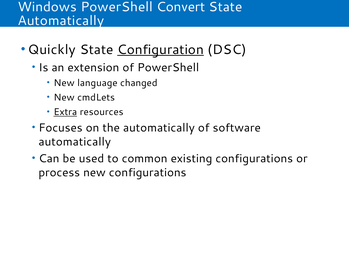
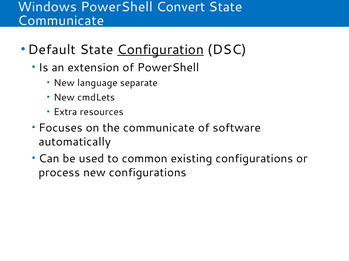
Automatically at (61, 21): Automatically -> Communicate
Quickly: Quickly -> Default
changed: changed -> separate
Extra underline: present -> none
the automatically: automatically -> communicate
